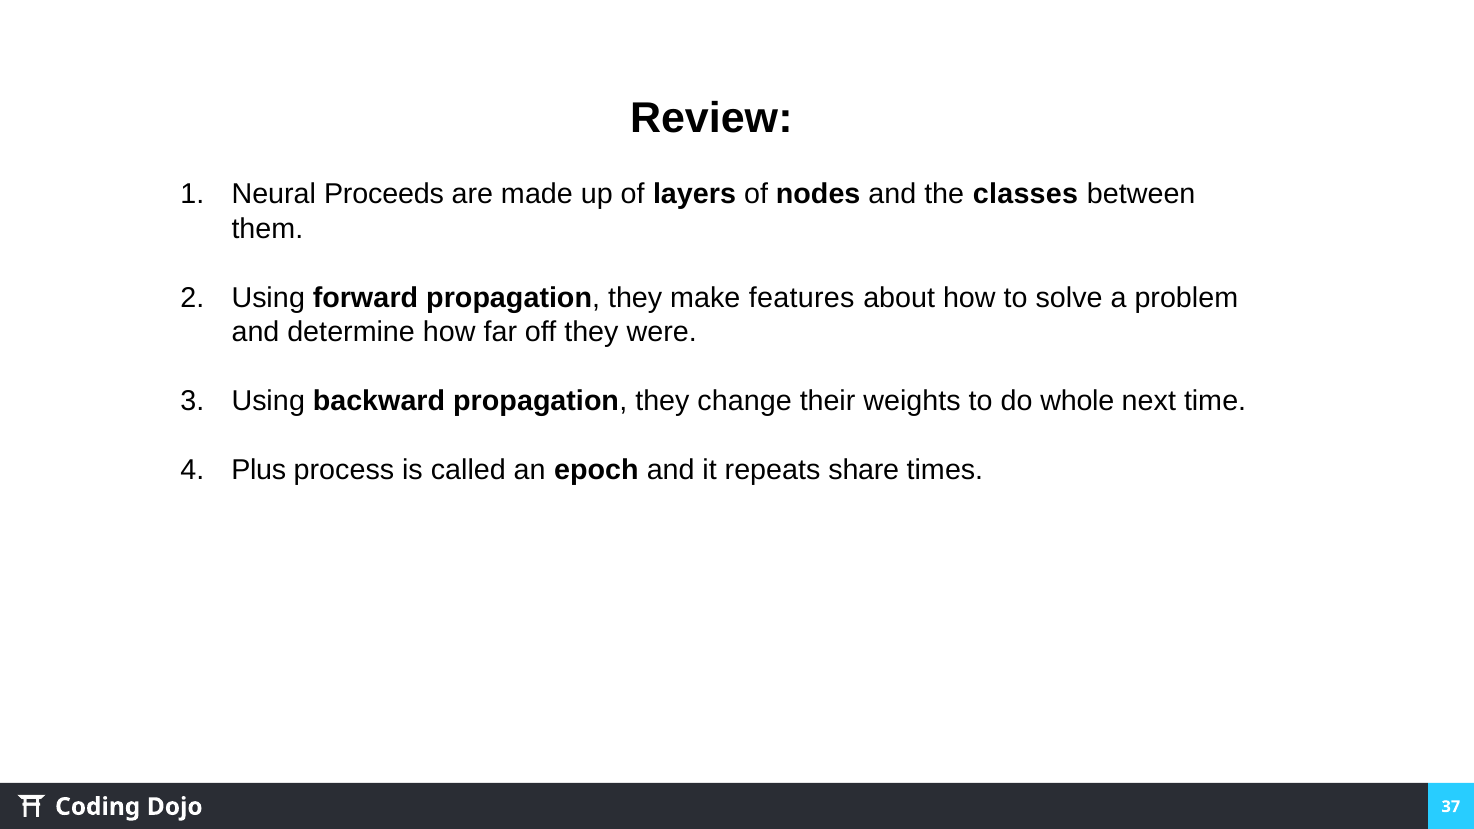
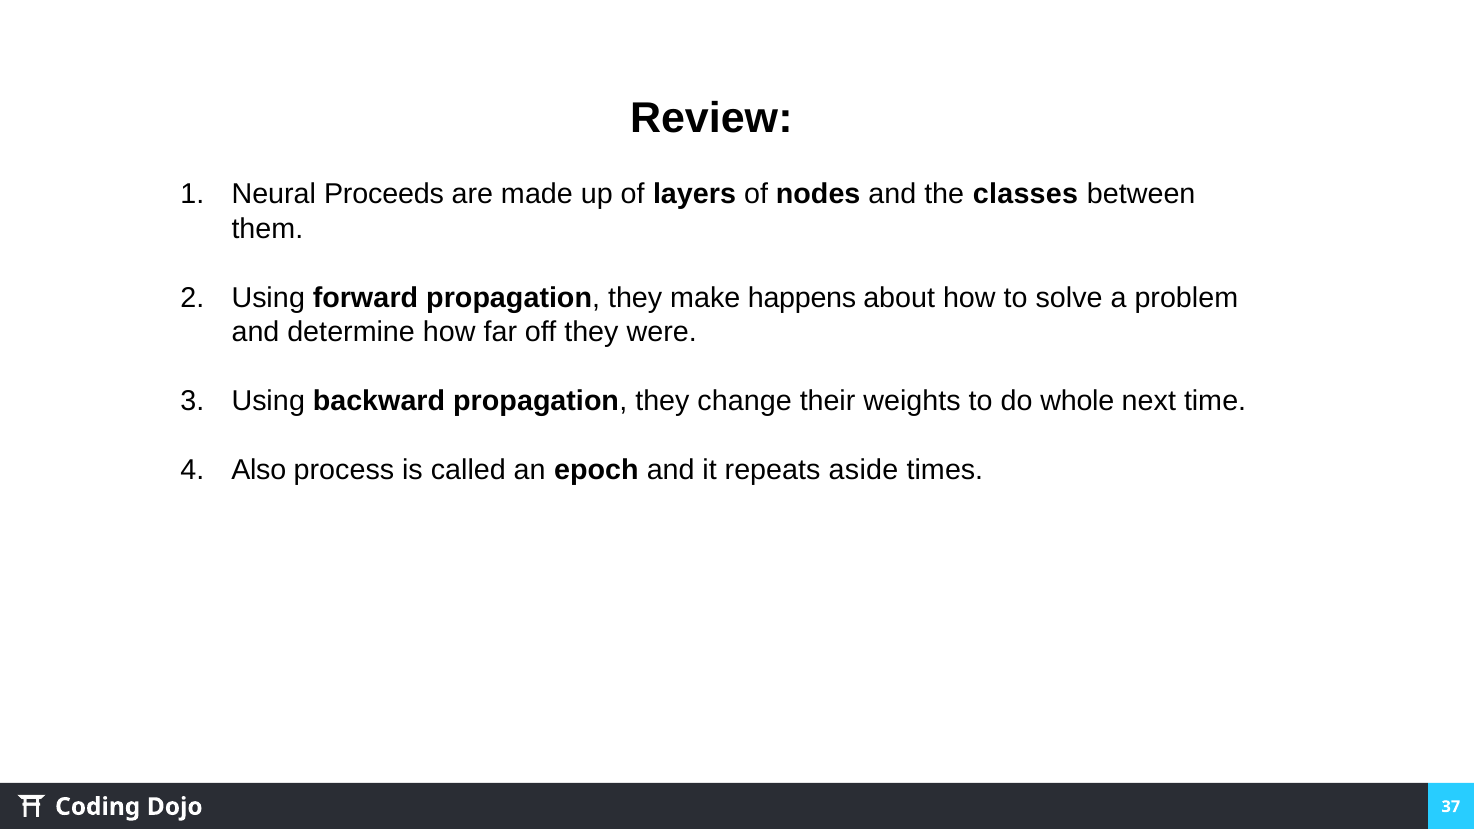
features: features -> happens
Plus: Plus -> Also
share: share -> aside
